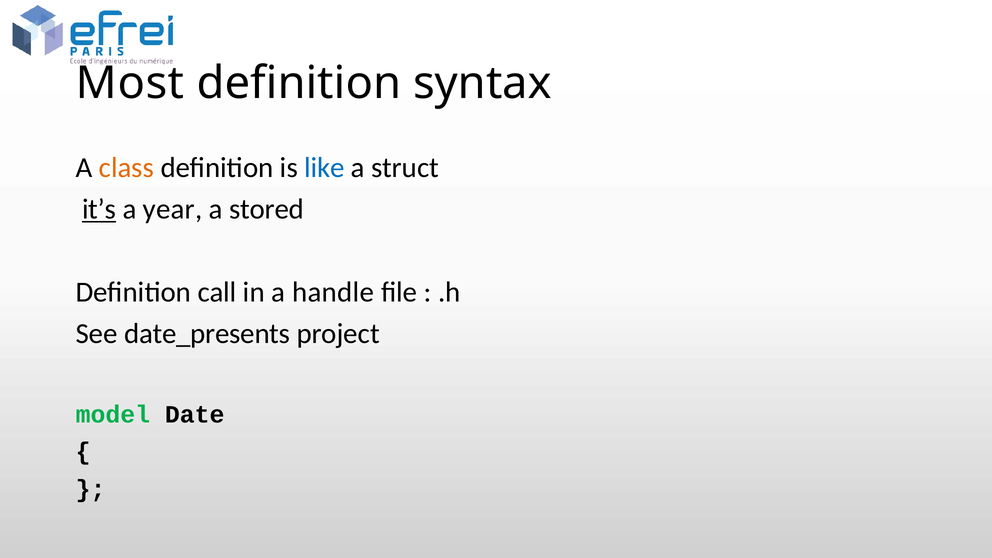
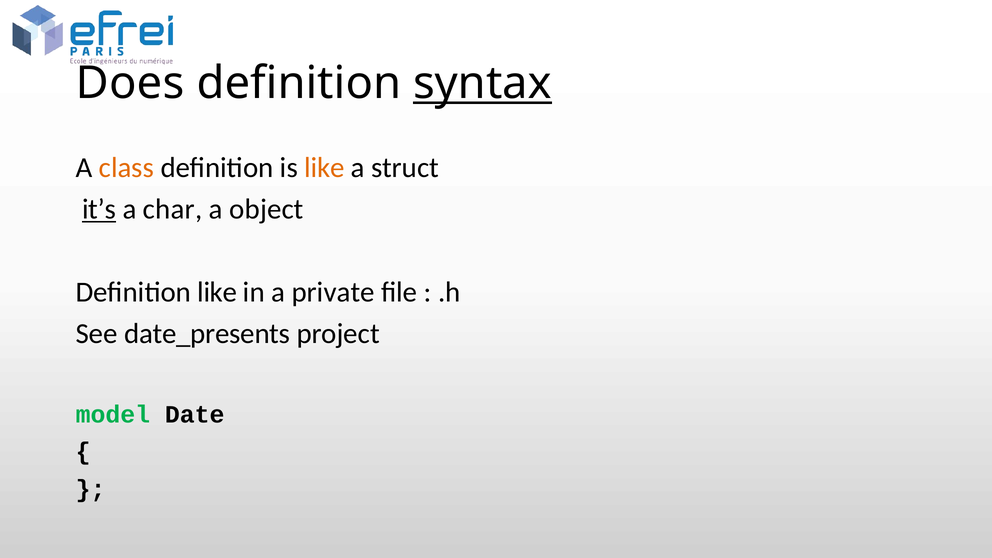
Most: Most -> Does
syntax underline: none -> present
like at (324, 168) colour: blue -> orange
year: year -> char
stored: stored -> object
Definition call: call -> like
handle: handle -> private
